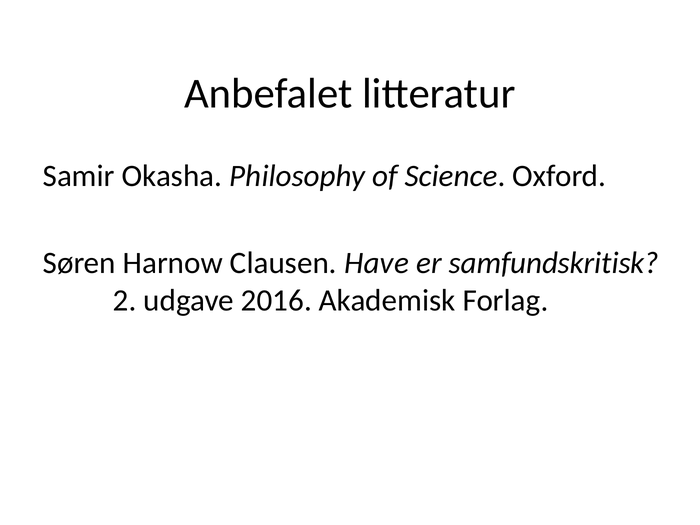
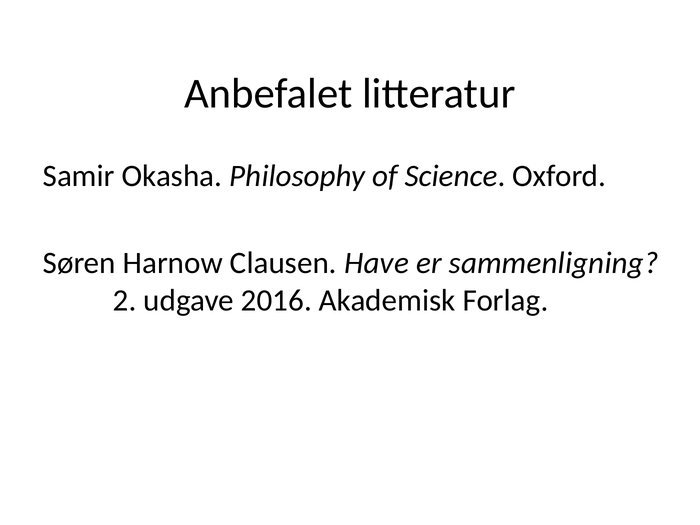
samfundskritisk: samfundskritisk -> sammenligning
